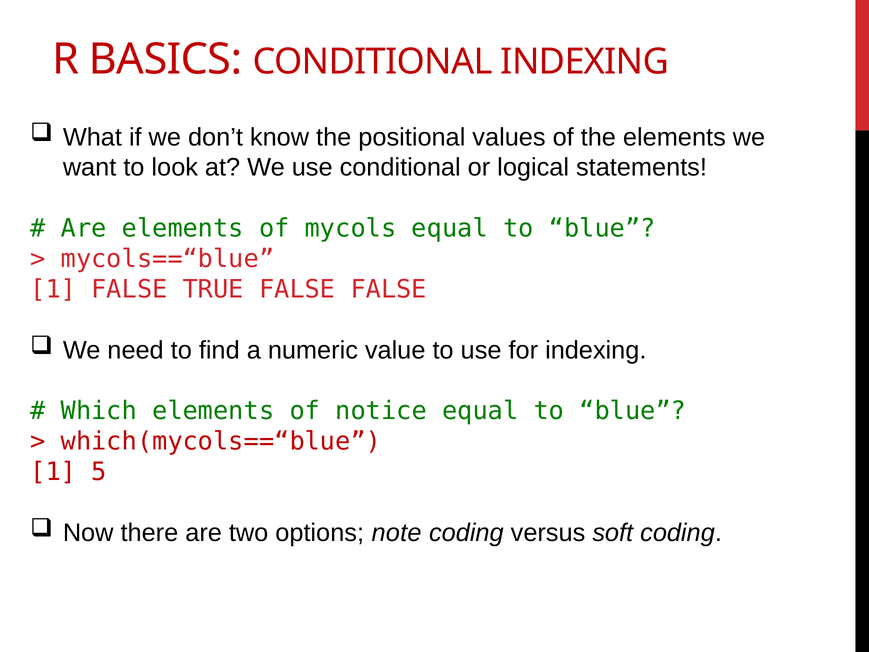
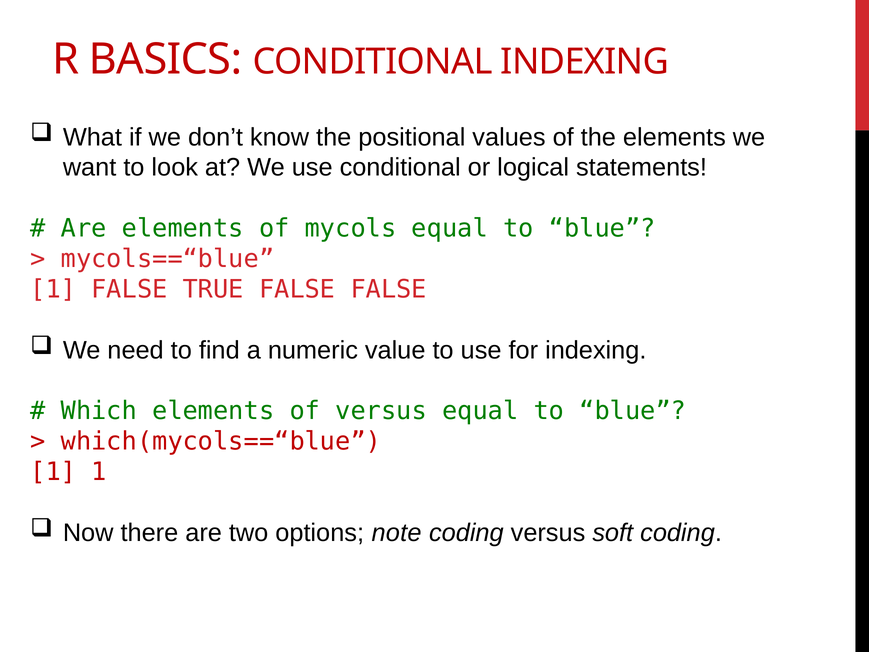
of notice: notice -> versus
1 5: 5 -> 1
